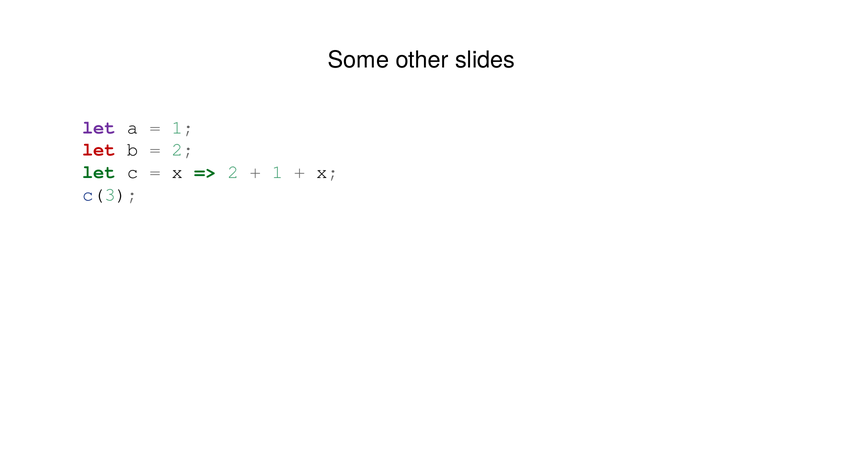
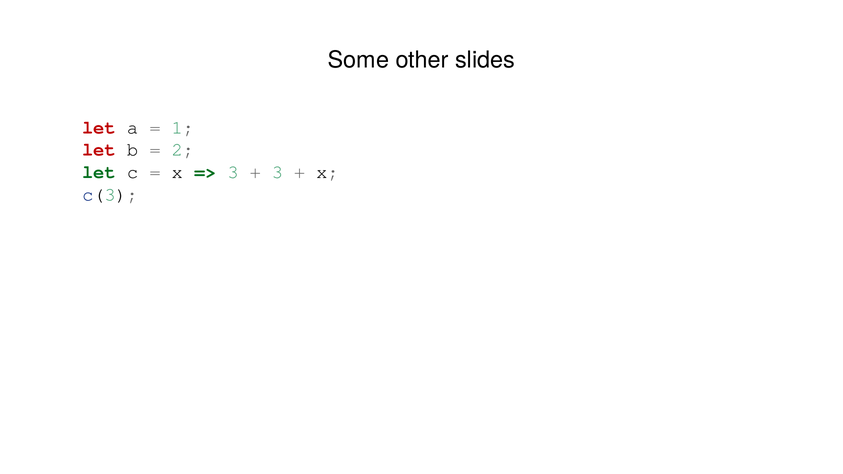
let at (99, 127) colour: purple -> red
2 at (233, 172): 2 -> 3
1 at (277, 172): 1 -> 3
